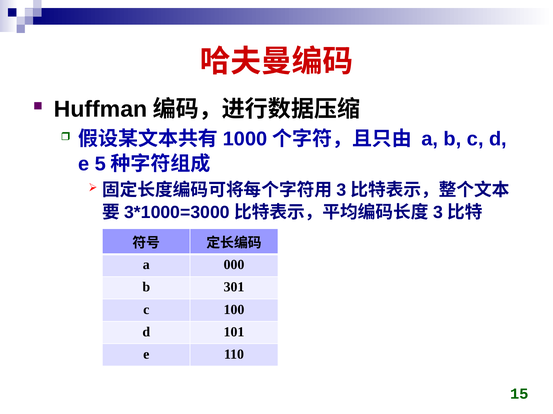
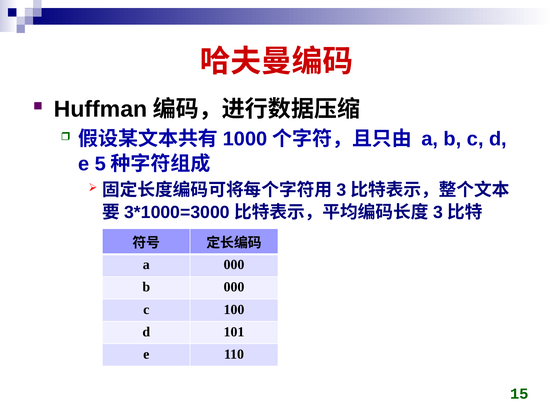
b 301: 301 -> 000
